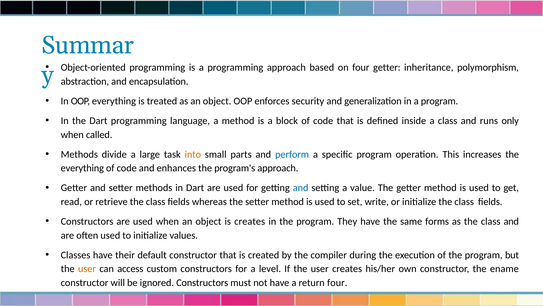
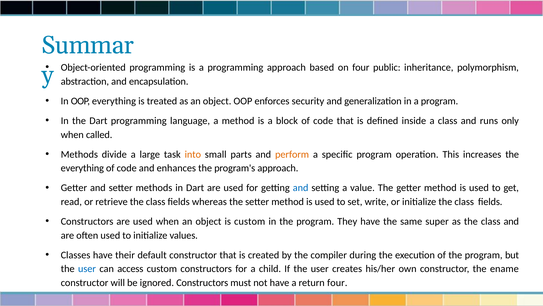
four getter: getter -> public
perform colour: blue -> orange
is creates: creates -> custom
forms: forms -> super
user at (87, 268) colour: orange -> blue
level: level -> child
